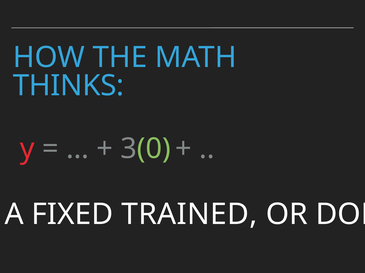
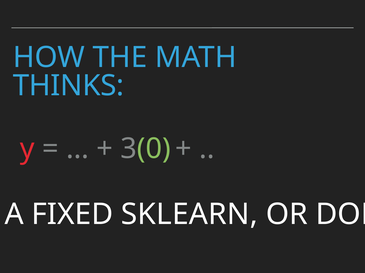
TRAINED: TRAINED -> SKLEARN
